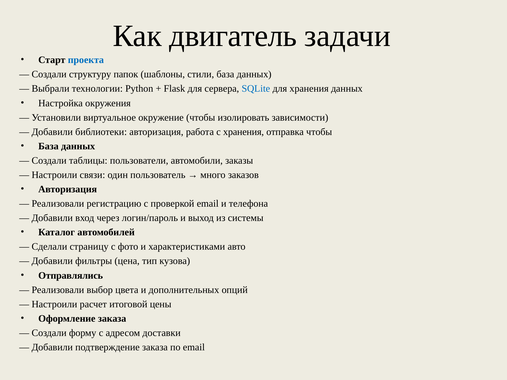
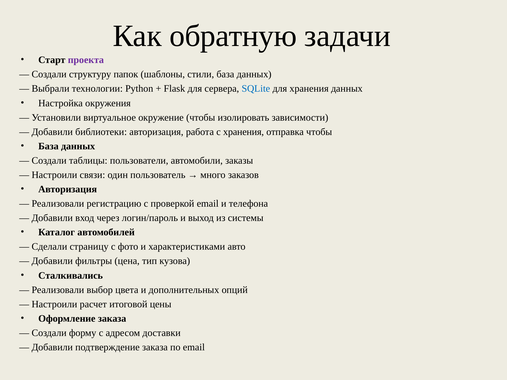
двигатель: двигатель -> обратную
проекта colour: blue -> purple
Отправлялись: Отправлялись -> Сталкивались
